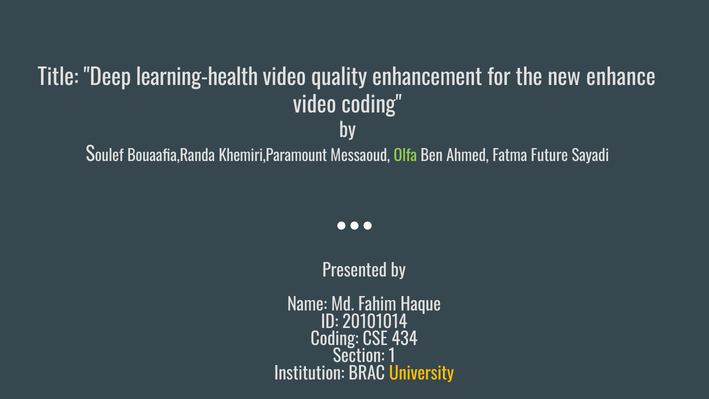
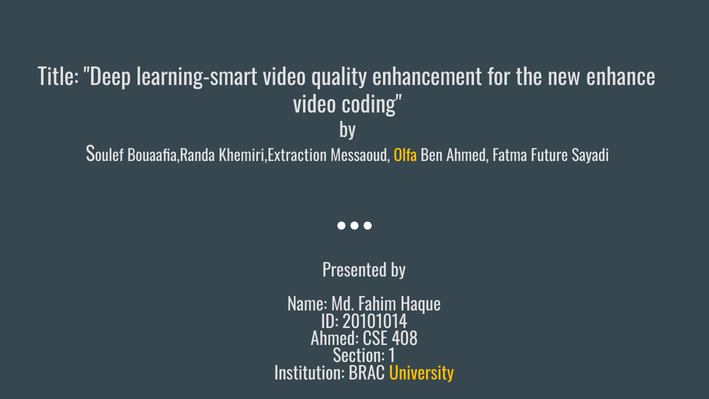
learning-health: learning-health -> learning-smart
Khemiri,Paramount: Khemiri,Paramount -> Khemiri,Extraction
Olfa colour: light green -> yellow
Coding at (335, 339): Coding -> Ahmed
434: 434 -> 408
